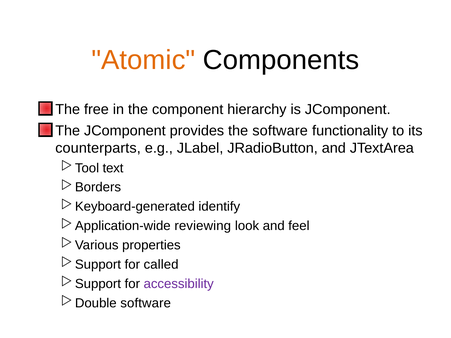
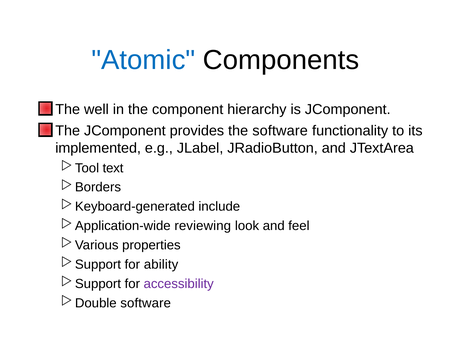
Atomic colour: orange -> blue
free: free -> well
counterparts: counterparts -> implemented
identify: identify -> include
called: called -> ability
